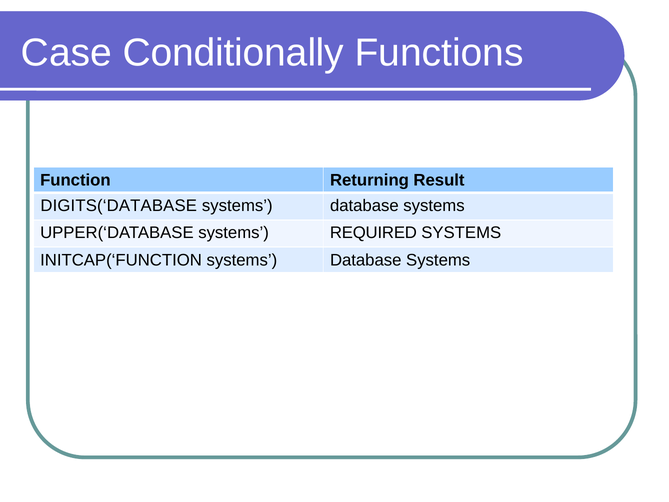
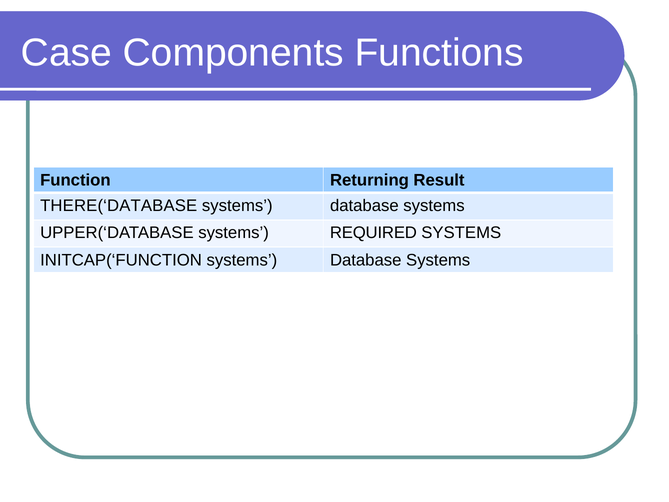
Conditionally: Conditionally -> Components
DIGITS(‘DATABASE: DIGITS(‘DATABASE -> THERE(‘DATABASE
